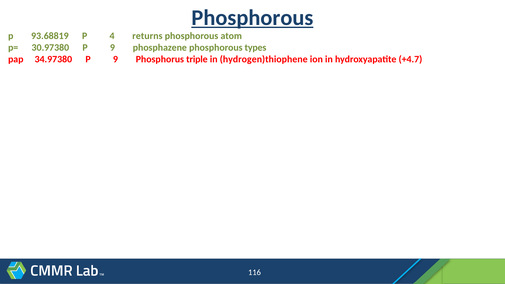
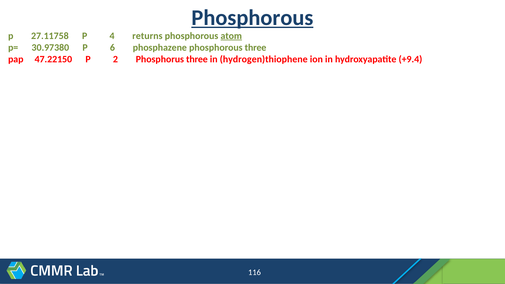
93.68819: 93.68819 -> 27.11758
atom underline: none -> present
30.97380 P 9: 9 -> 6
phosphorous types: types -> three
34.97380: 34.97380 -> 47.22150
9 at (115, 59): 9 -> 2
Phosphorus triple: triple -> three
+4.7: +4.7 -> +9.4
